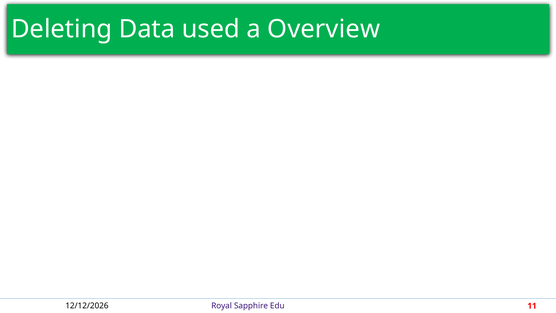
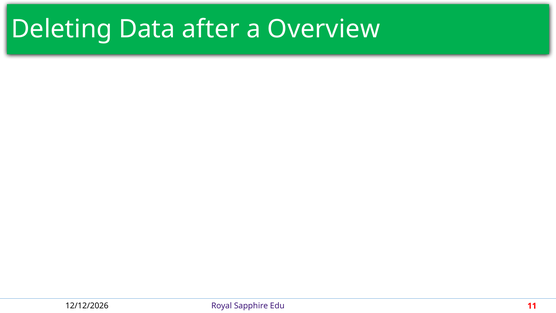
used: used -> after
